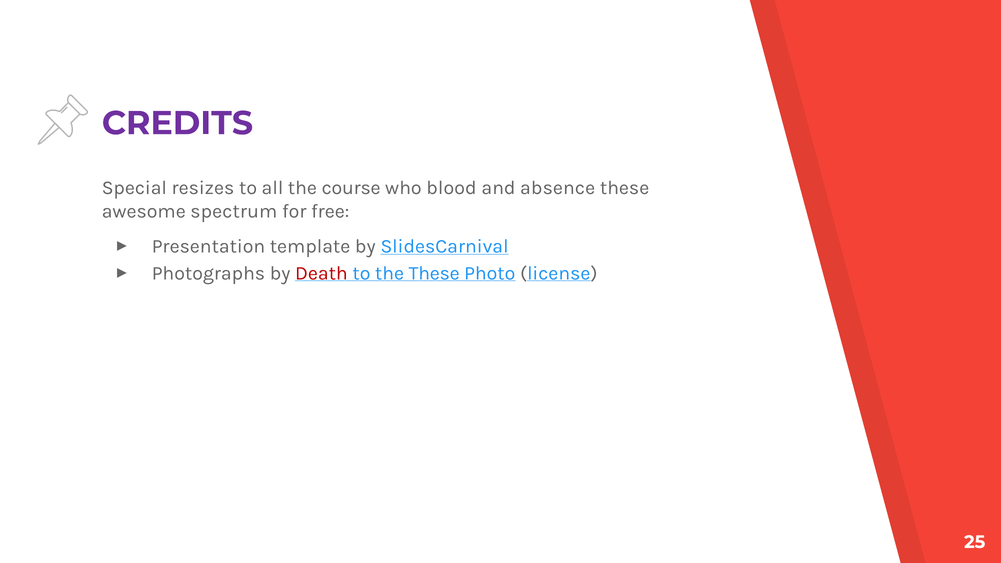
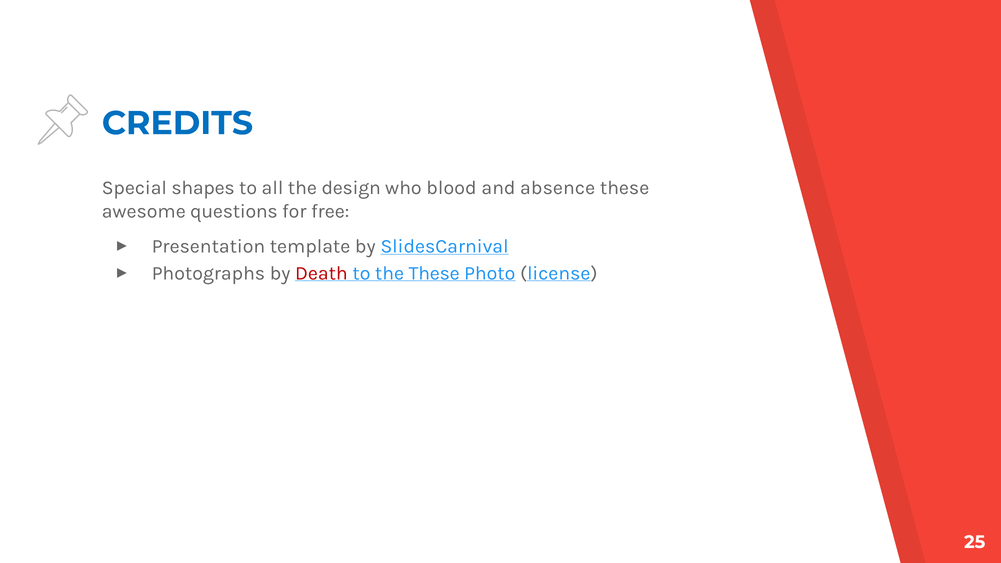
CREDITS colour: purple -> blue
resizes: resizes -> shapes
course: course -> design
spectrum: spectrum -> questions
